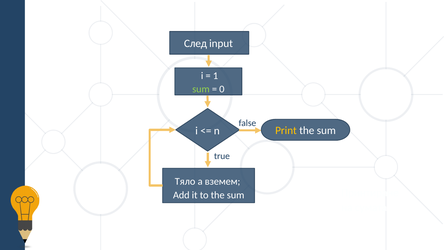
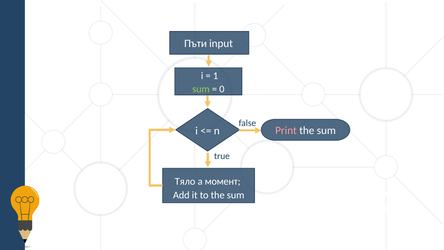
След: След -> Пъти
Print colour: yellow -> pink
вземем: вземем -> момент
